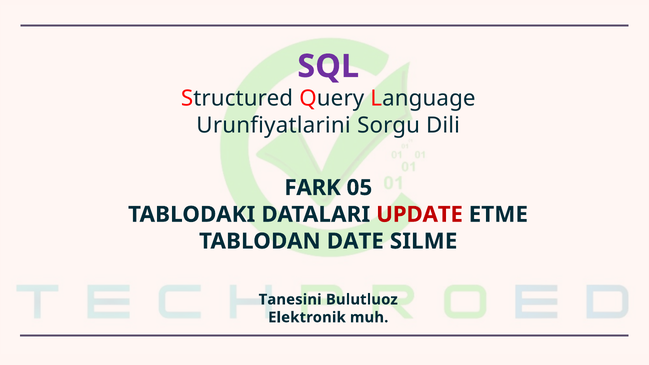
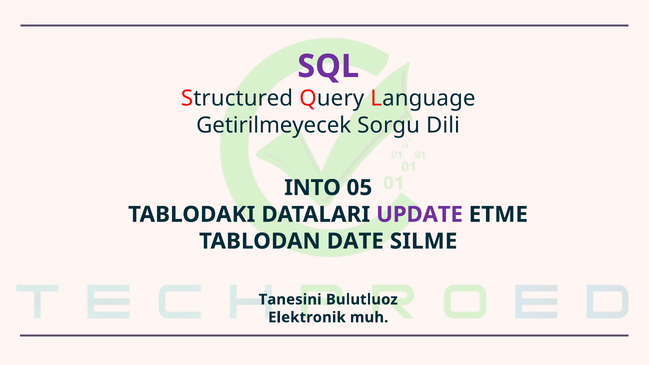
Urunfiyatlarini: Urunfiyatlarini -> Getirilmeyecek
FARK: FARK -> INTO
UPDATE colour: red -> purple
